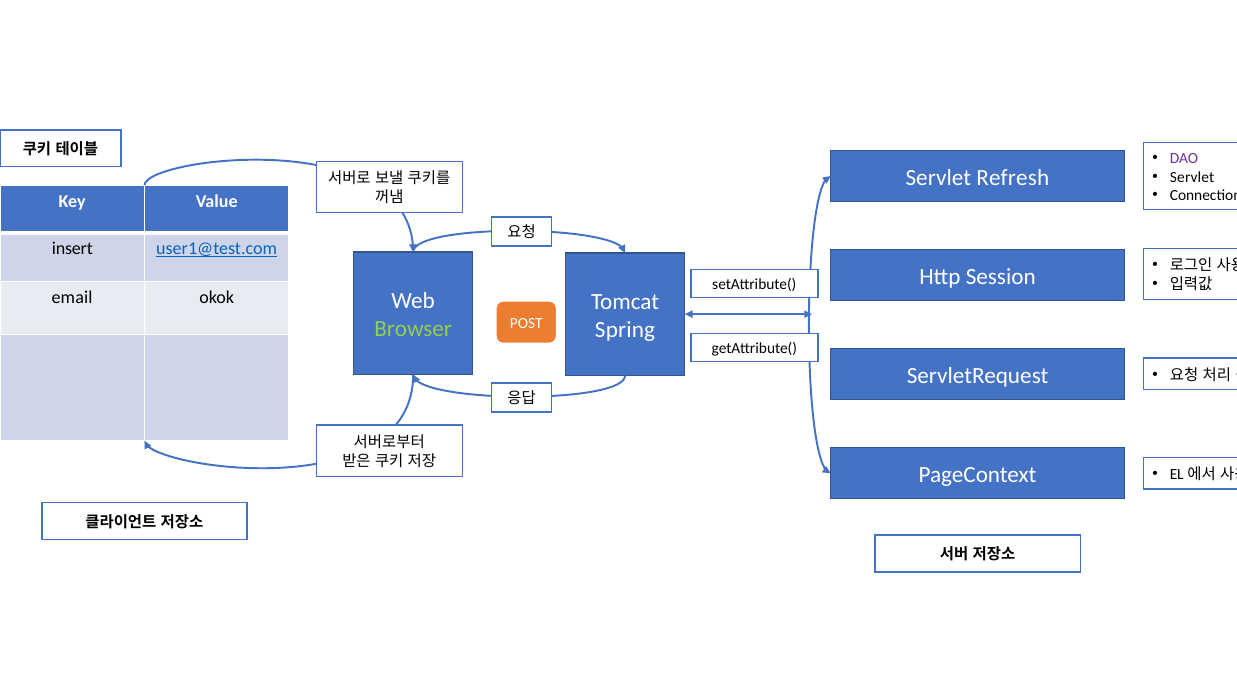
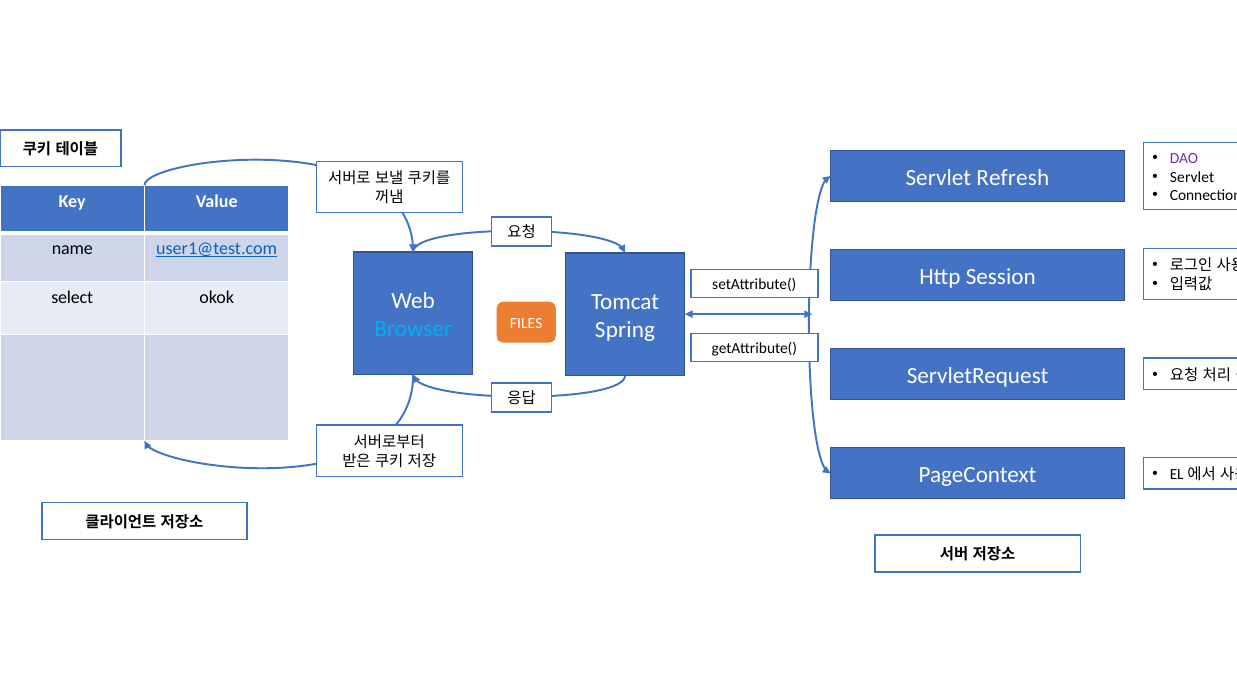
insert: insert -> name
email: email -> select
POST: POST -> FILES
Browser colour: light green -> light blue
